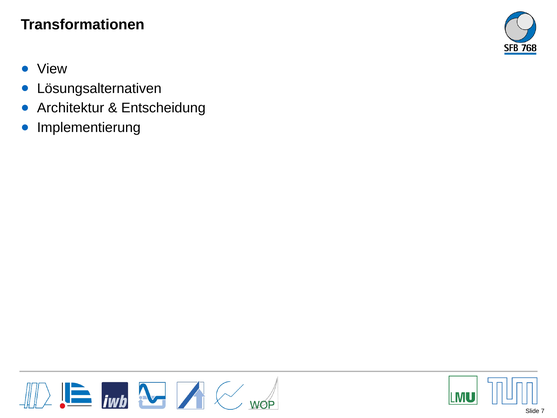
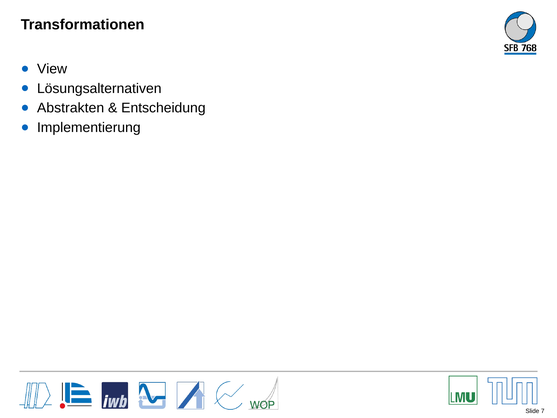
Architektur: Architektur -> Abstrakten
